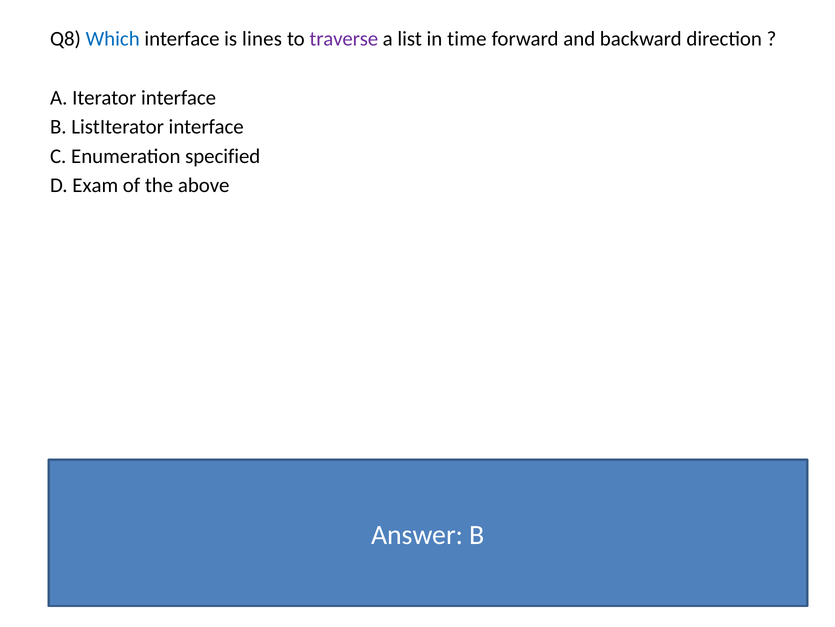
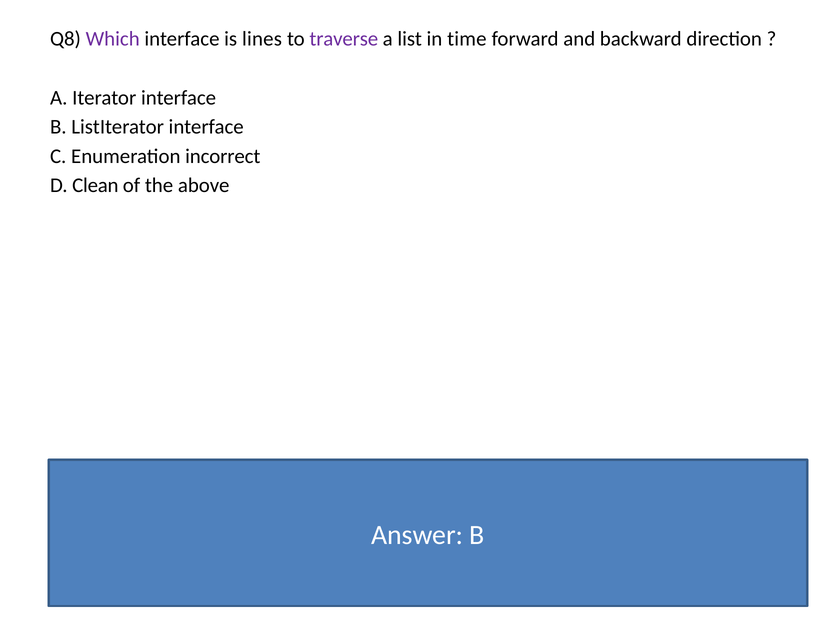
Which colour: blue -> purple
specified: specified -> incorrect
Exam: Exam -> Clean
